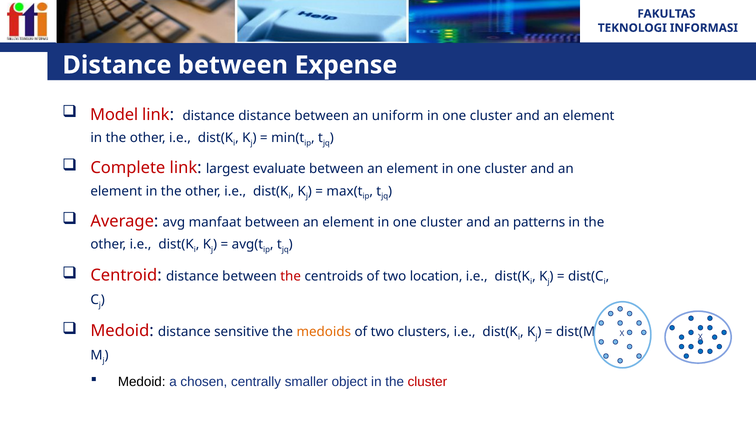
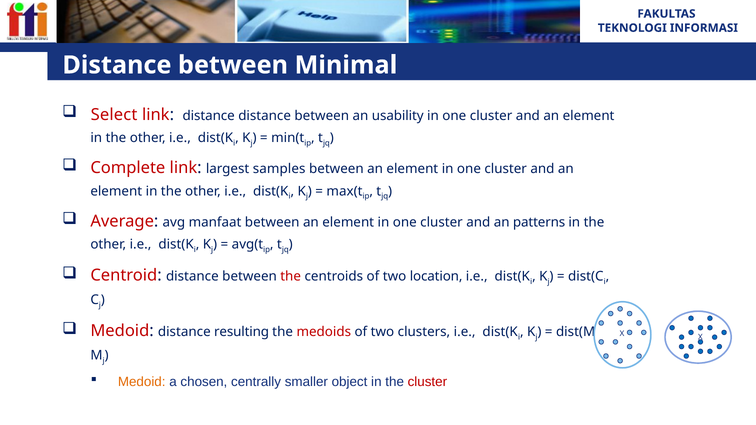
Expense: Expense -> Minimal
Model: Model -> Select
uniform: uniform -> usability
evaluate: evaluate -> samples
sensitive: sensitive -> resulting
medoids colour: orange -> red
Medoid at (142, 382) colour: black -> orange
